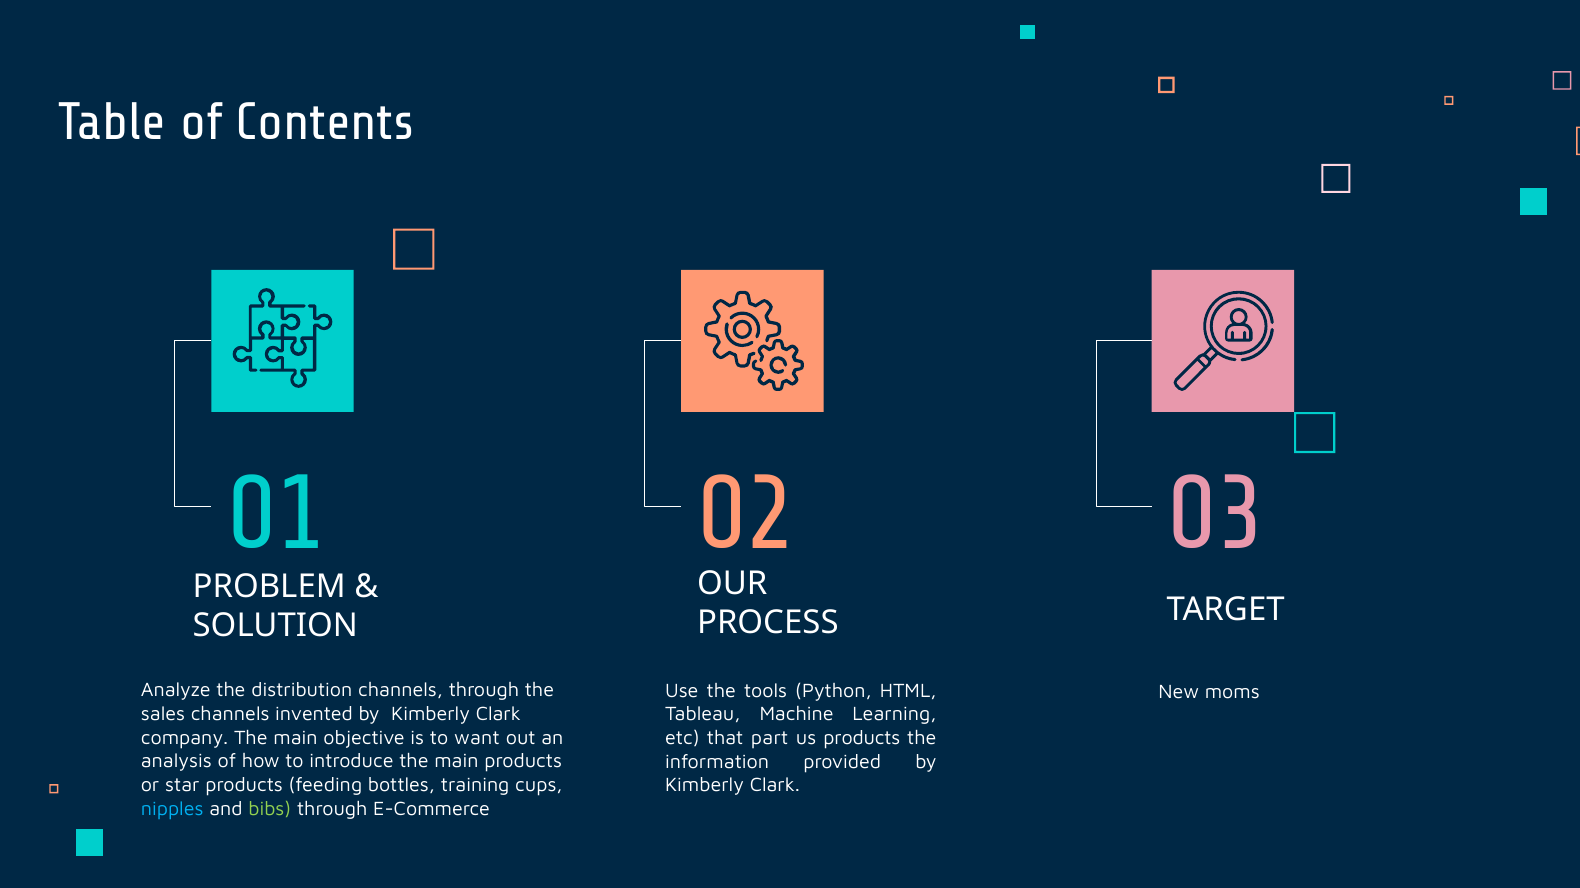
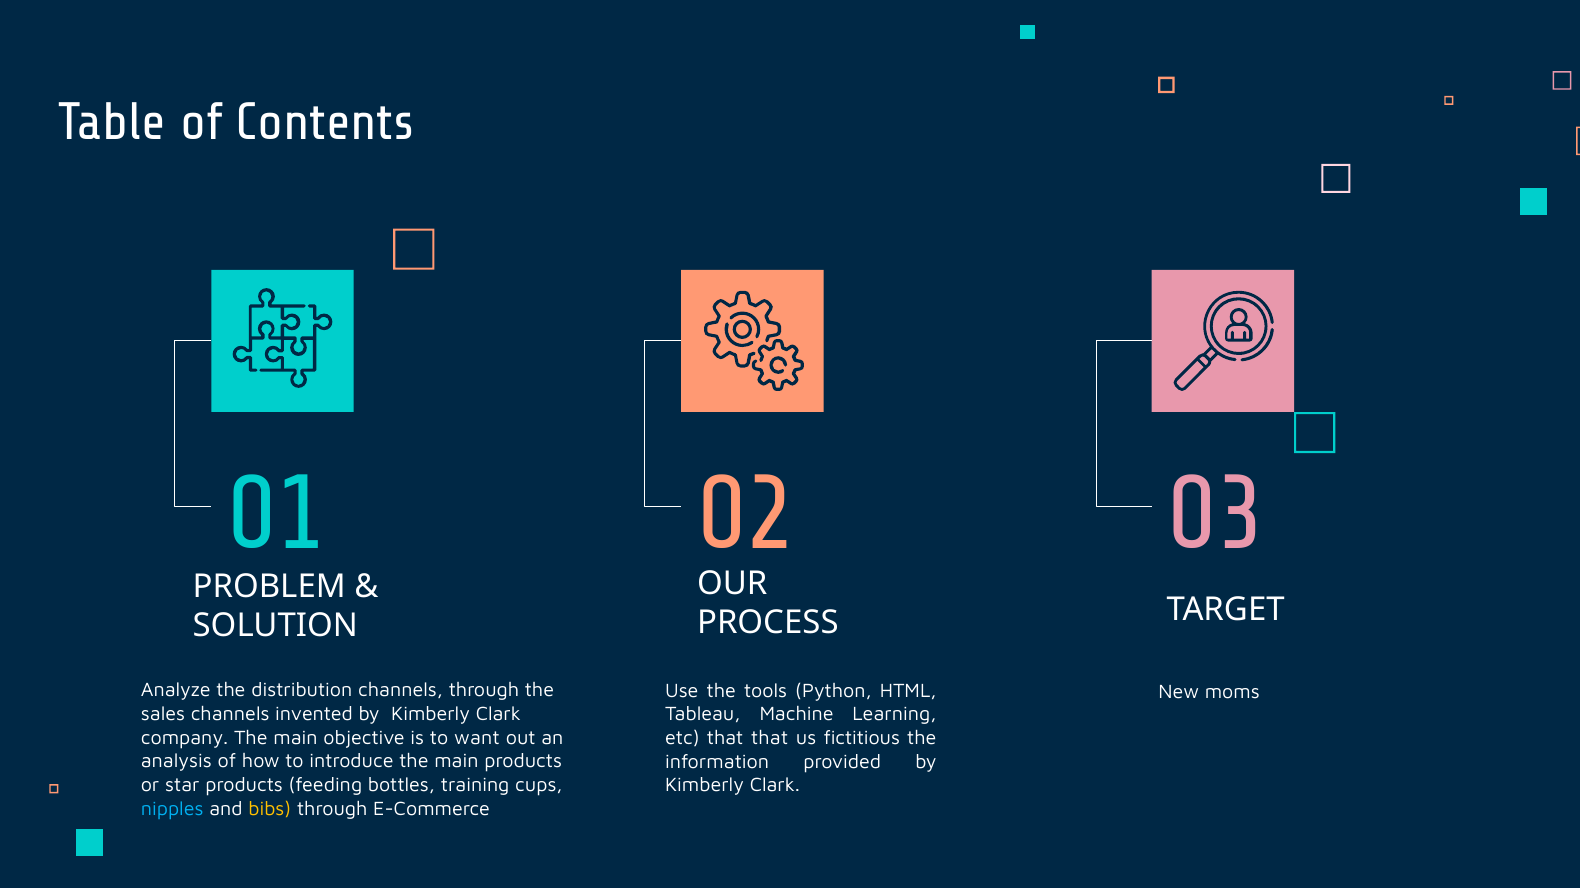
that part: part -> that
us products: products -> fictitious
bibs colour: light green -> yellow
